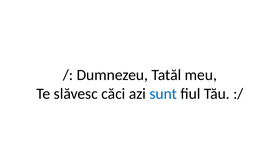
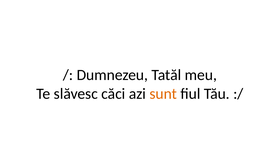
sunt colour: blue -> orange
